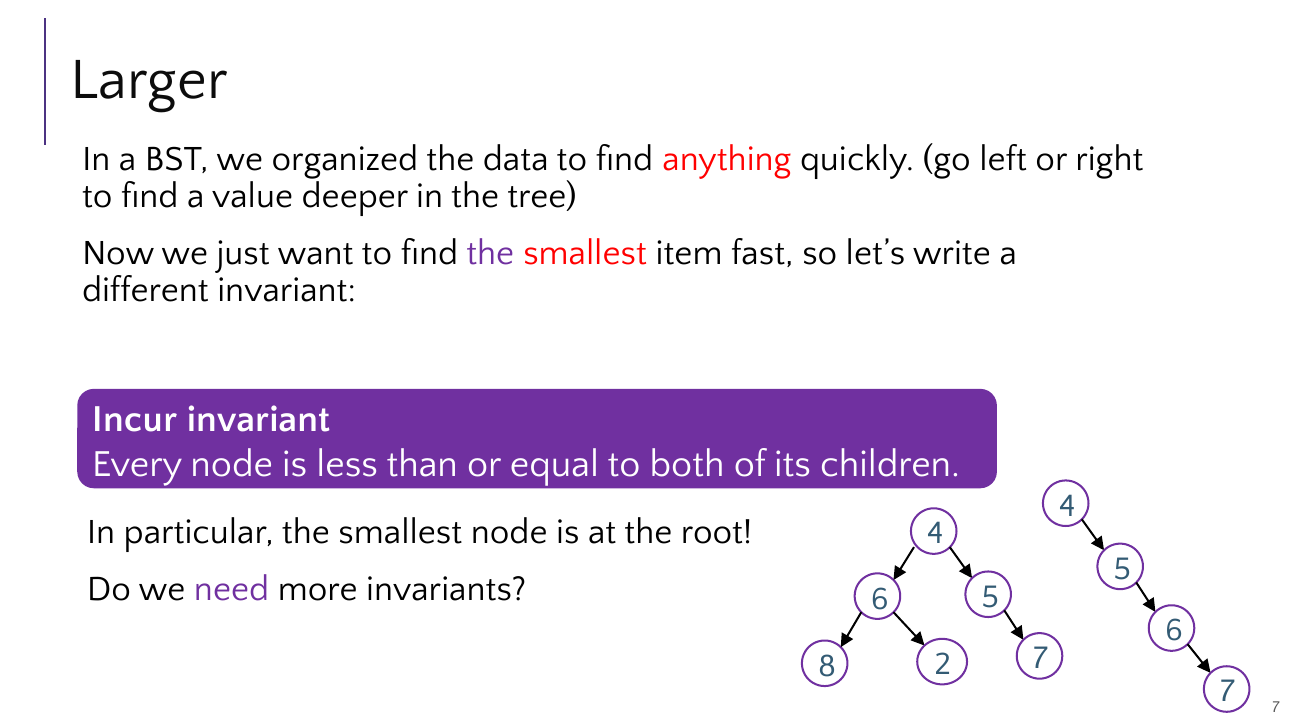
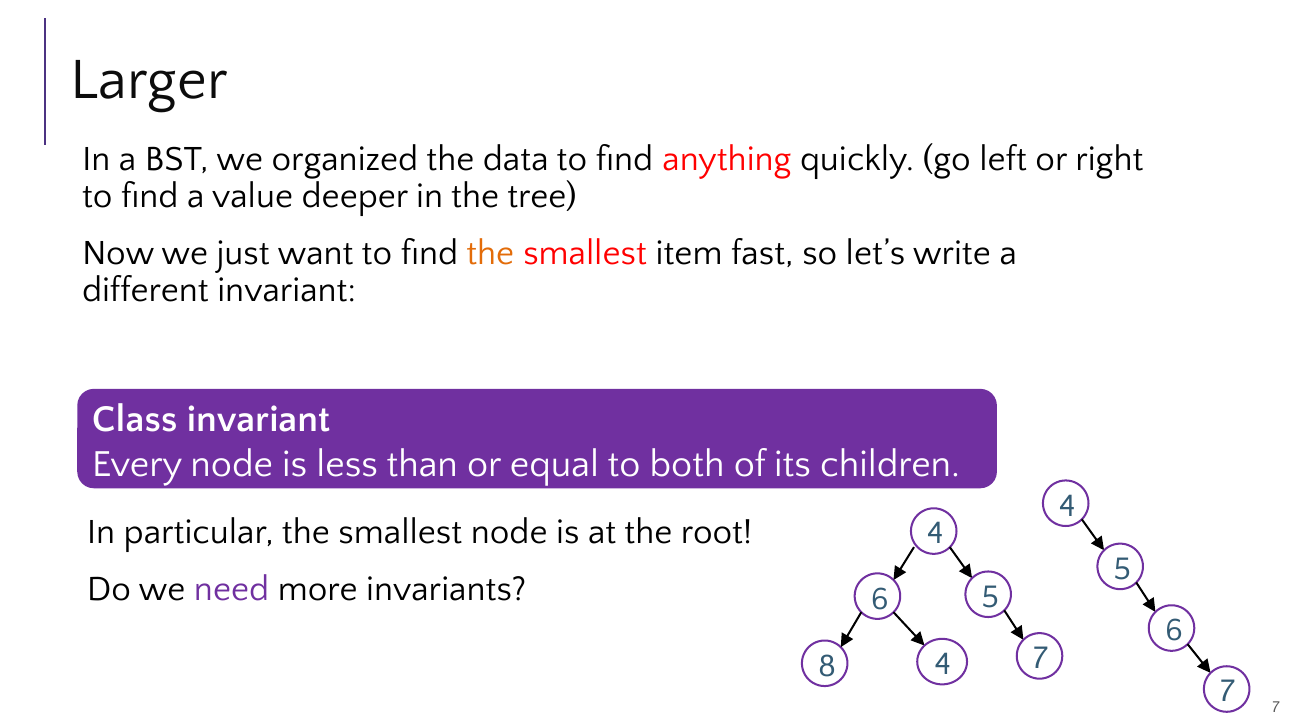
the at (490, 253) colour: purple -> orange
Incur: Incur -> Class
8 2: 2 -> 4
